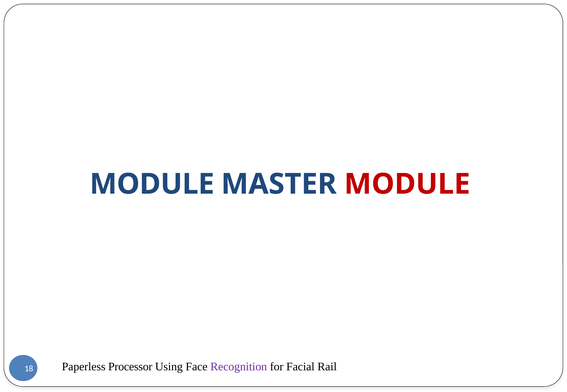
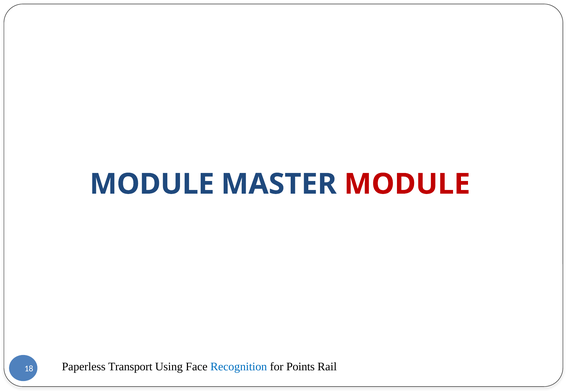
Processor: Processor -> Transport
Recognition colour: purple -> blue
Facial: Facial -> Points
